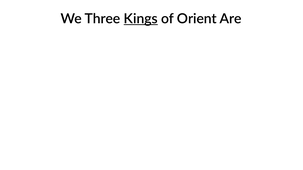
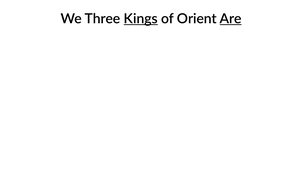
Are underline: none -> present
